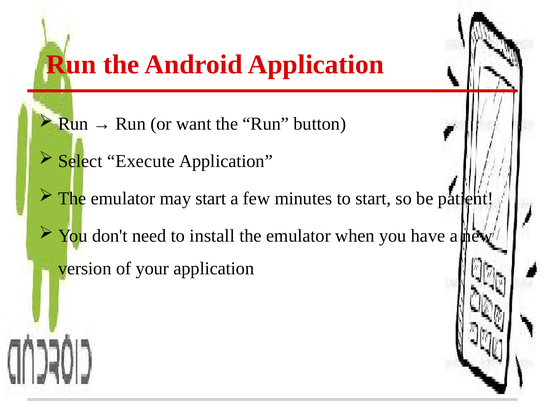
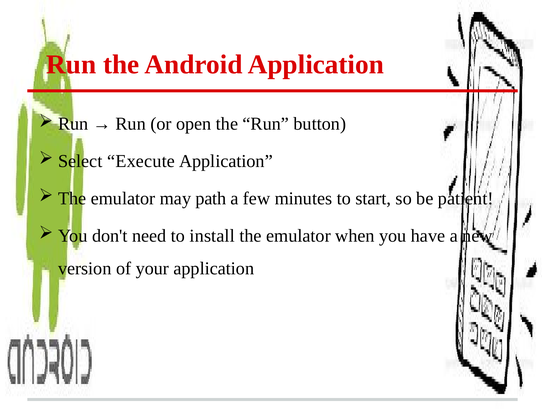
want: want -> open
may start: start -> path
